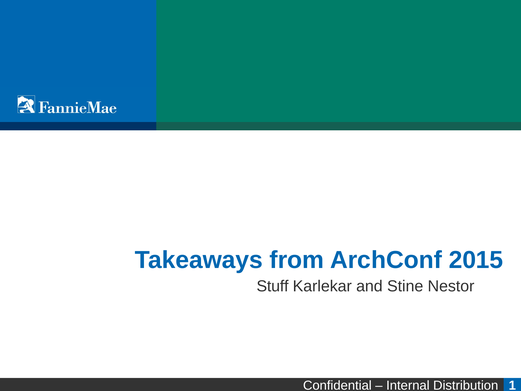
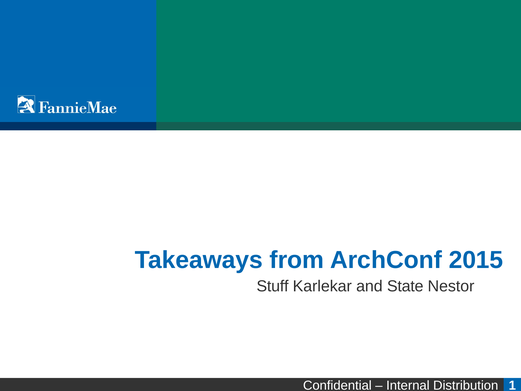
Stine: Stine -> State
